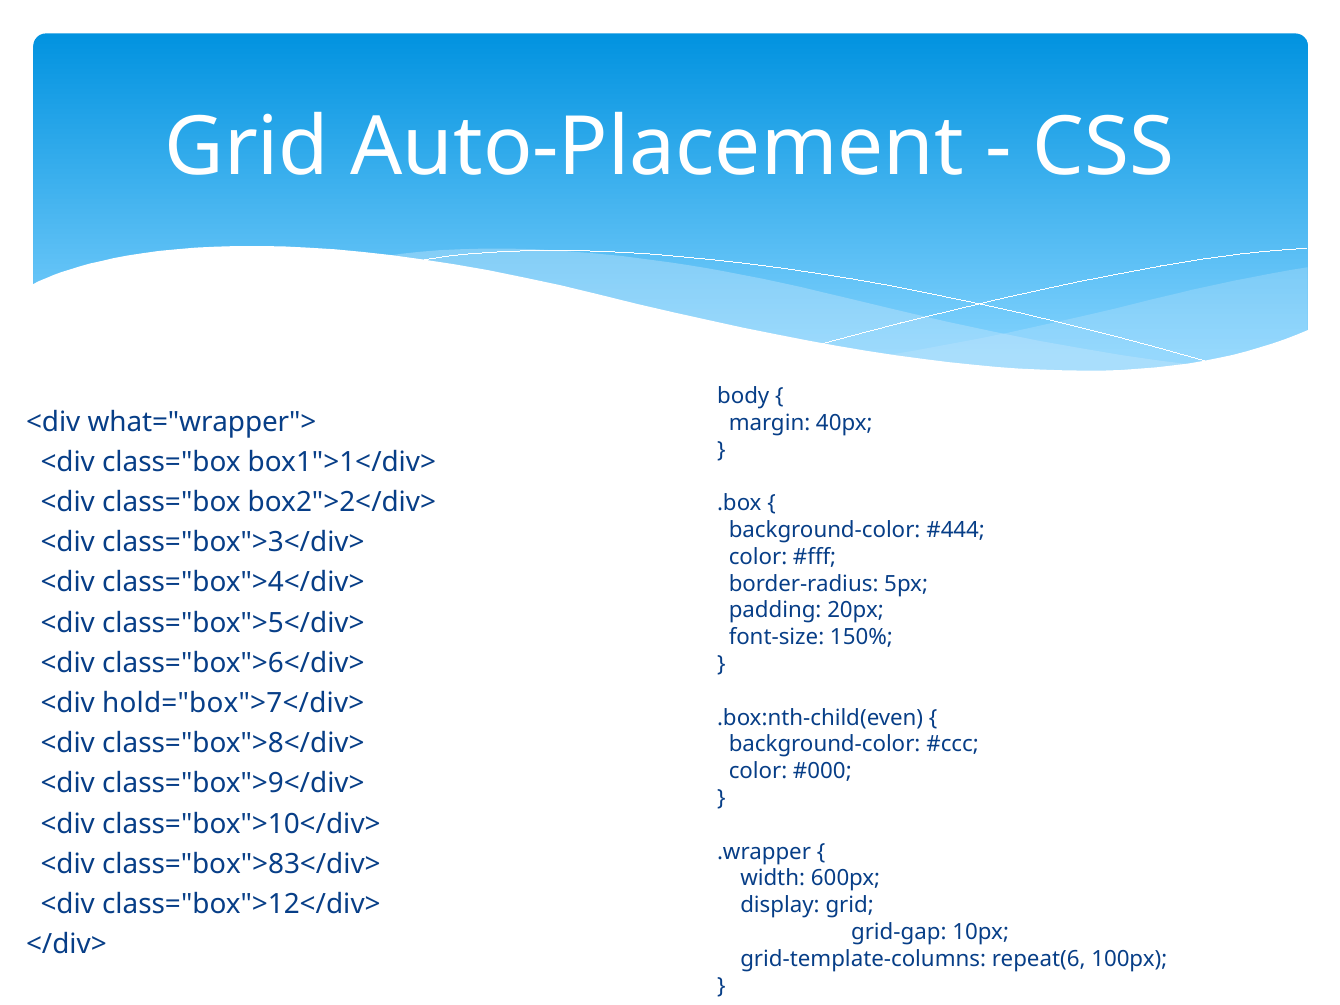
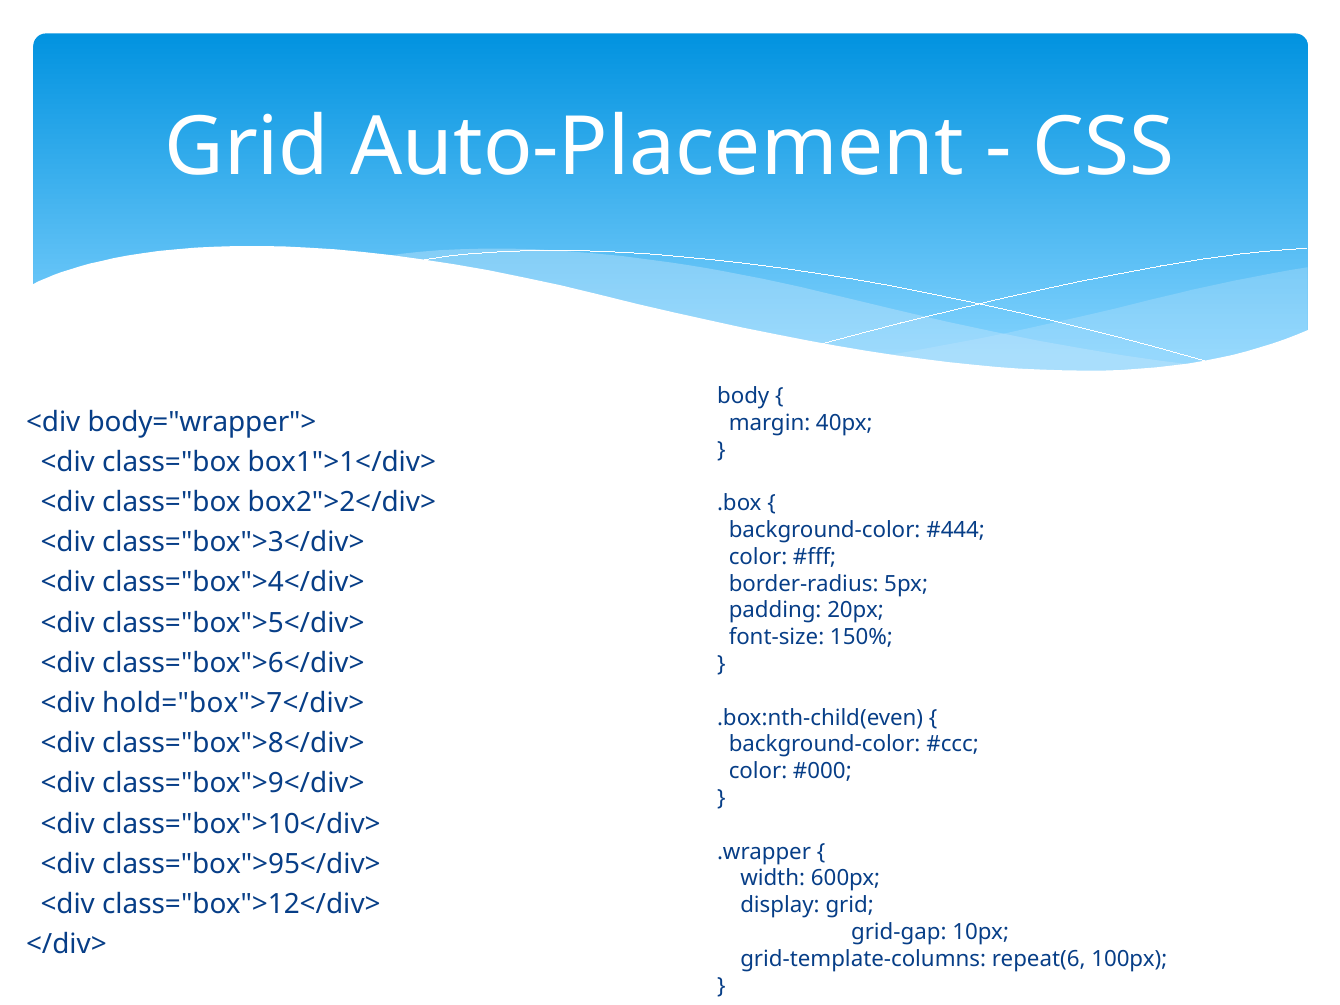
what="wrapper">: what="wrapper"> -> body="wrapper">
class="box">83</div>: class="box">83</div> -> class="box">95</div>
